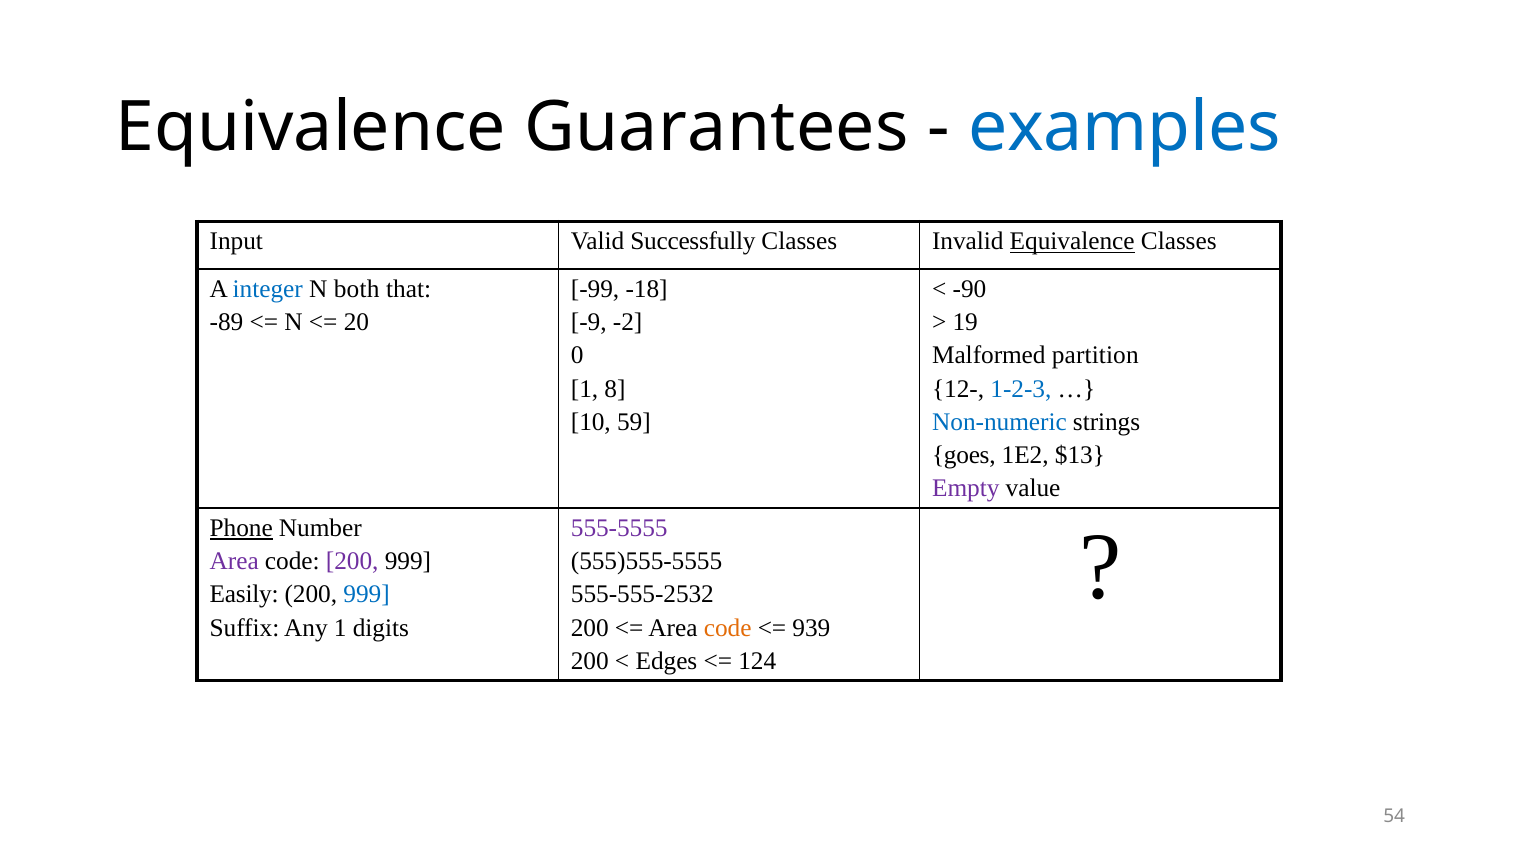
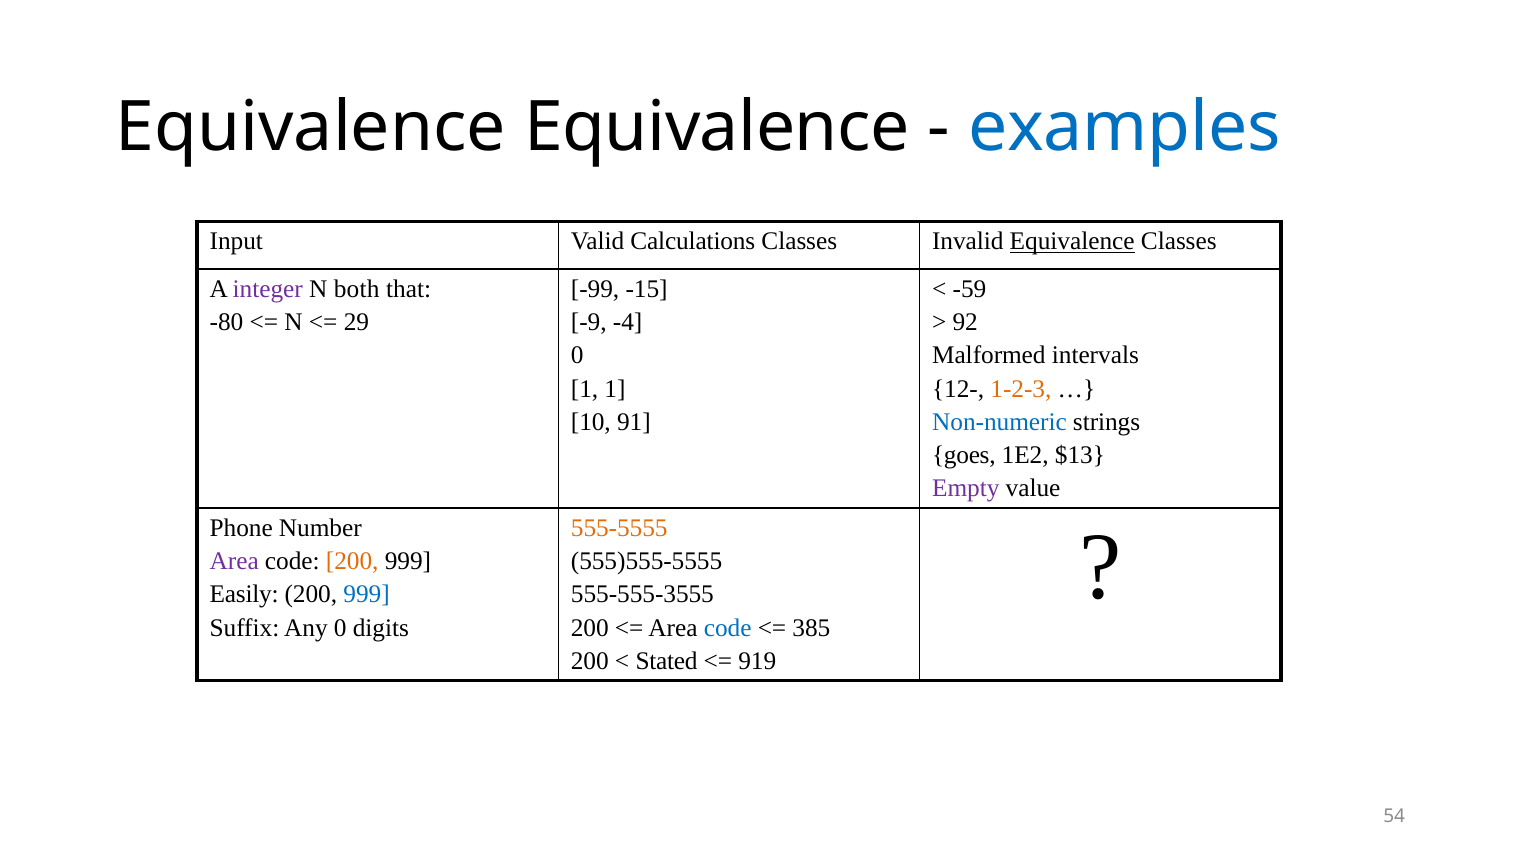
Equivalence Guarantees: Guarantees -> Equivalence
Successfully: Successfully -> Calculations
integer colour: blue -> purple
-18: -18 -> -15
-90: -90 -> -59
-89: -89 -> -80
20: 20 -> 29
-2: -2 -> -4
19: 19 -> 92
partition: partition -> intervals
1 8: 8 -> 1
1-2-3 colour: blue -> orange
59: 59 -> 91
Phone underline: present -> none
555-5555 colour: purple -> orange
200 at (352, 561) colour: purple -> orange
555-555-2532: 555-555-2532 -> 555-555-3555
Any 1: 1 -> 0
code at (728, 628) colour: orange -> blue
939: 939 -> 385
Edges: Edges -> Stated
124: 124 -> 919
